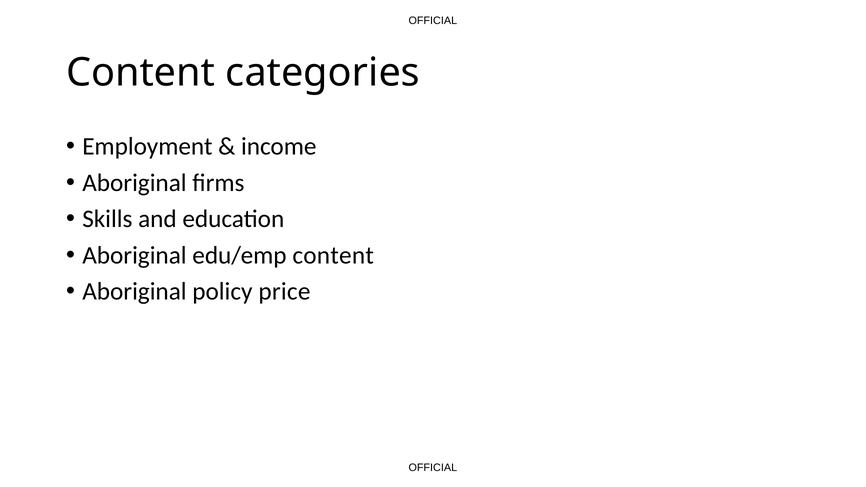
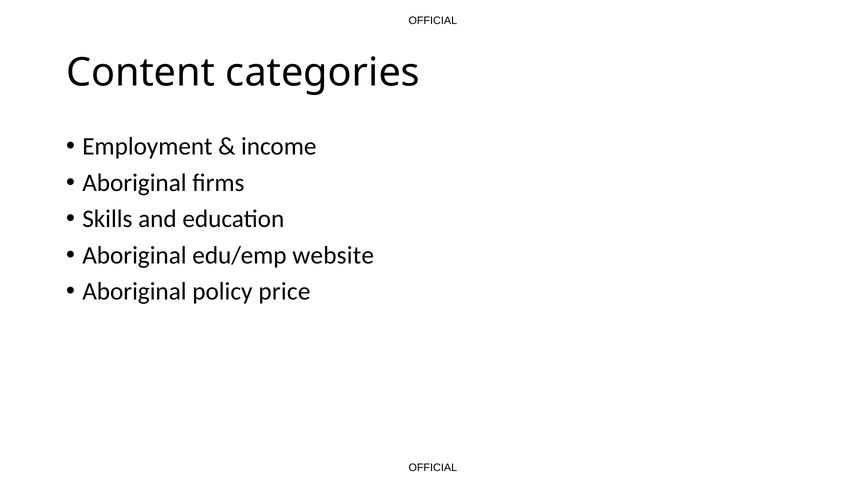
edu/emp content: content -> website
